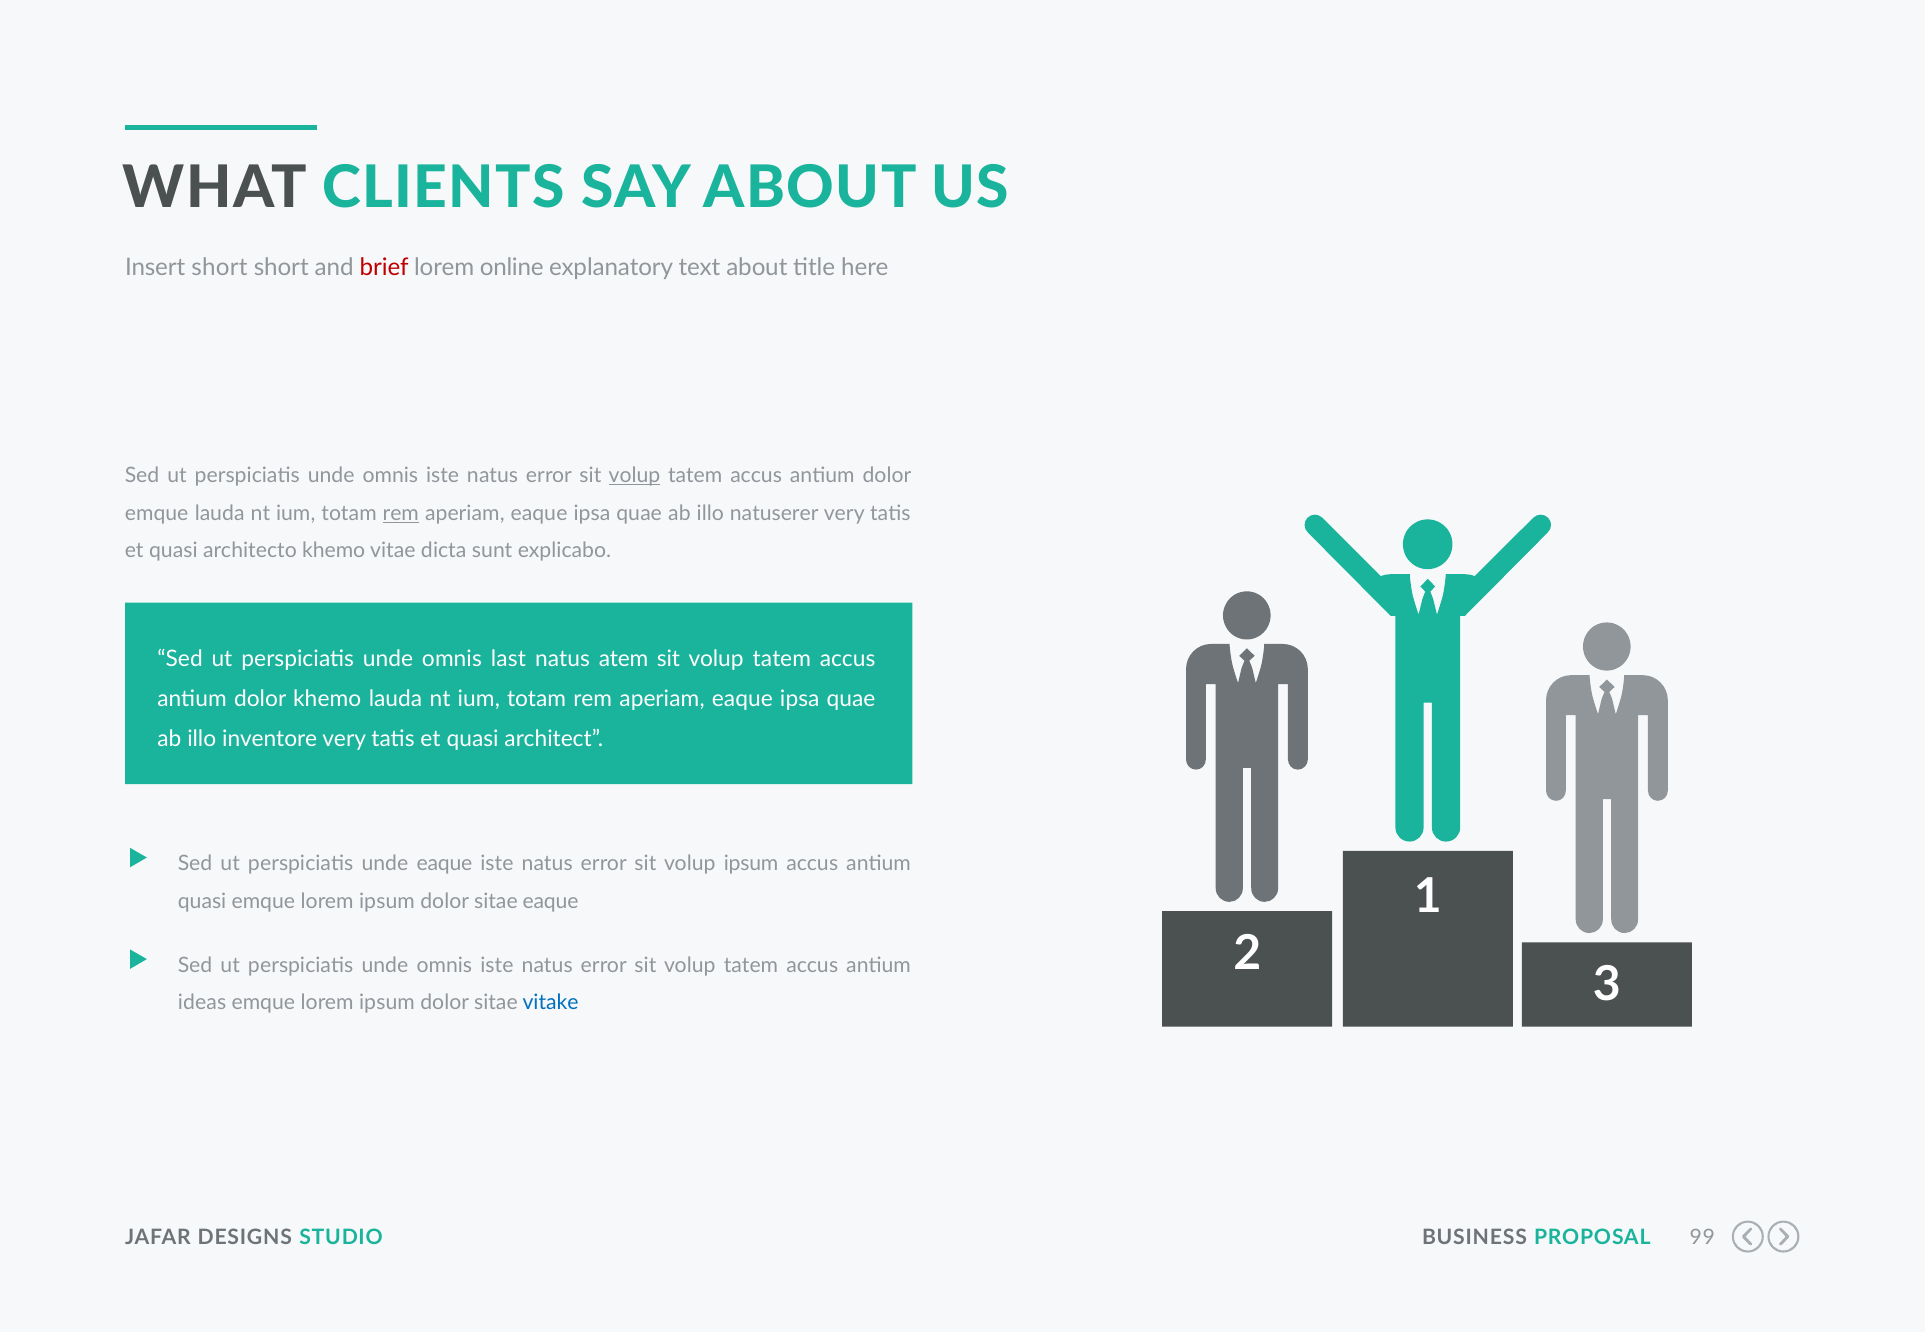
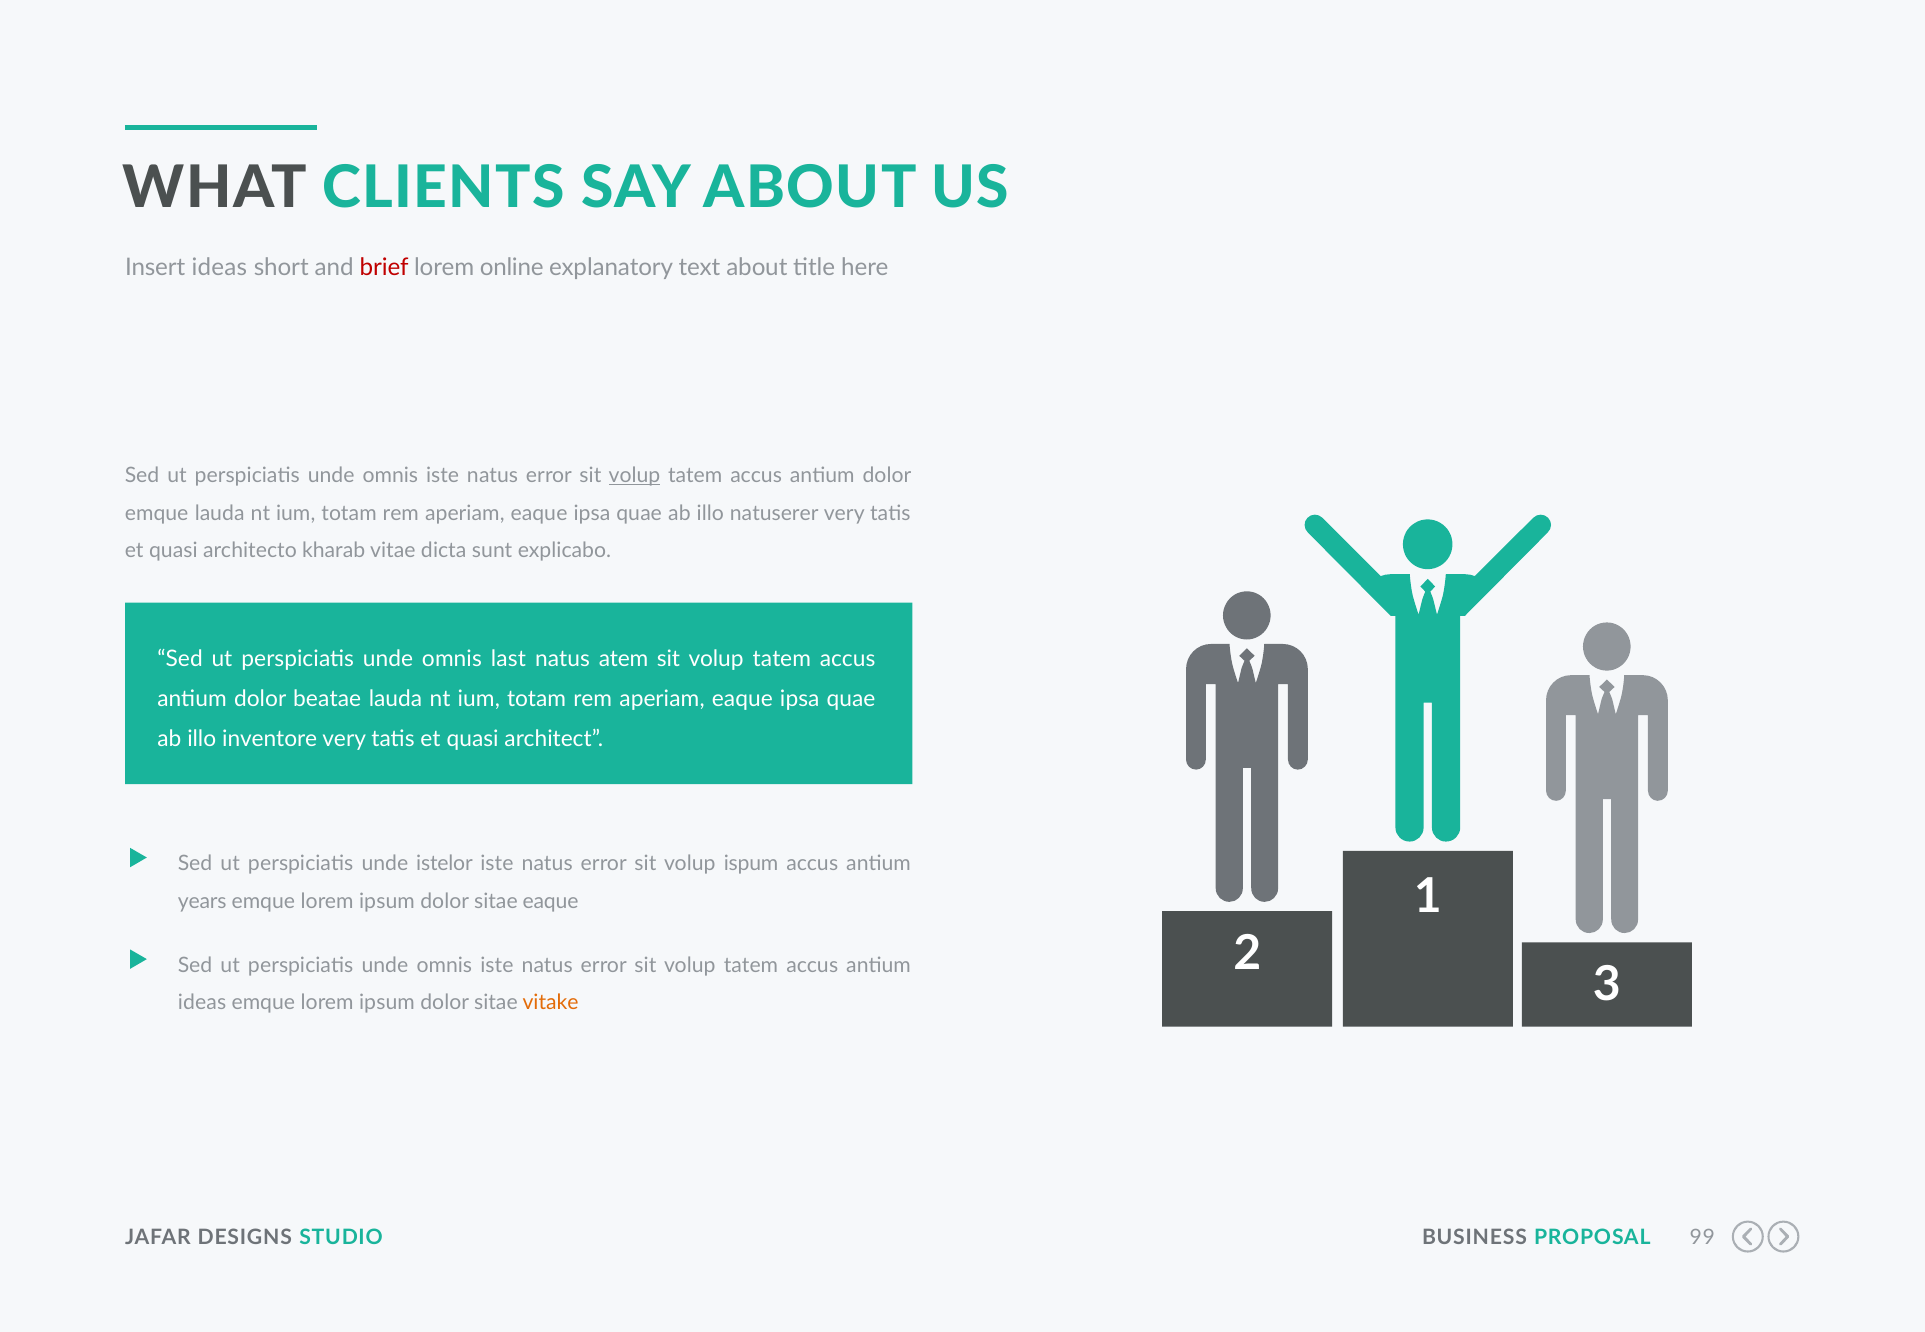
Insert short: short -> ideas
rem at (401, 513) underline: present -> none
architecto khemo: khemo -> kharab
dolor khemo: khemo -> beatae
unde eaque: eaque -> istelor
volup ipsum: ipsum -> ispum
quasi at (202, 902): quasi -> years
vitake colour: blue -> orange
